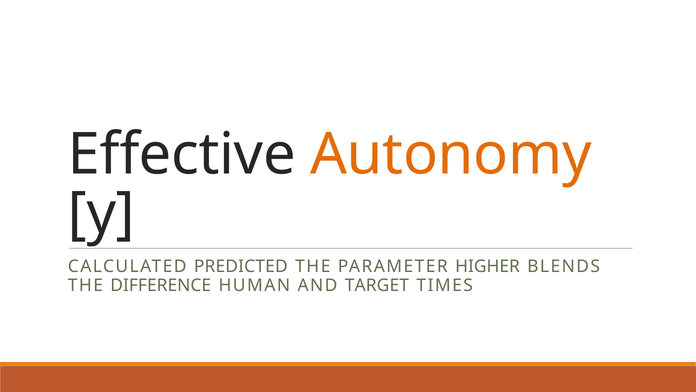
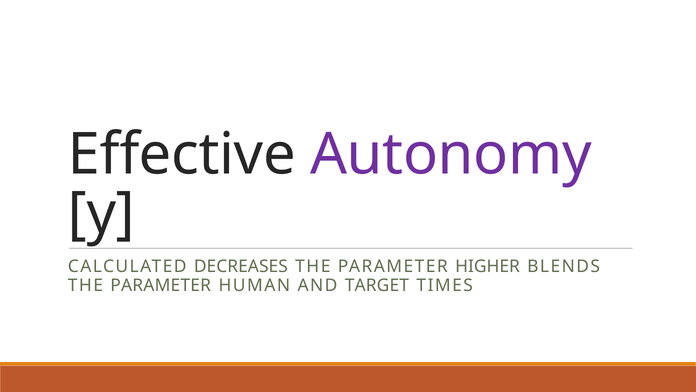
Autonomy colour: orange -> purple
PREDICTED: PREDICTED -> DECREASES
DIFFERENCE at (161, 285): DIFFERENCE -> PARAMETER
